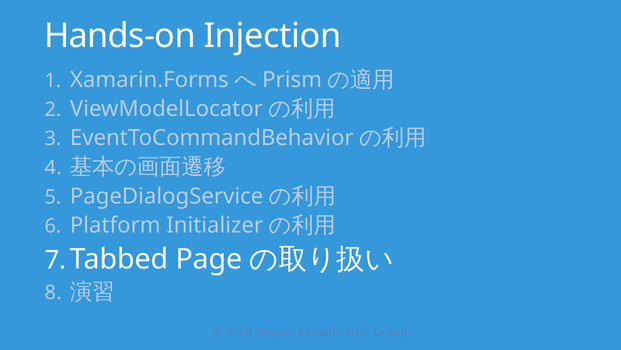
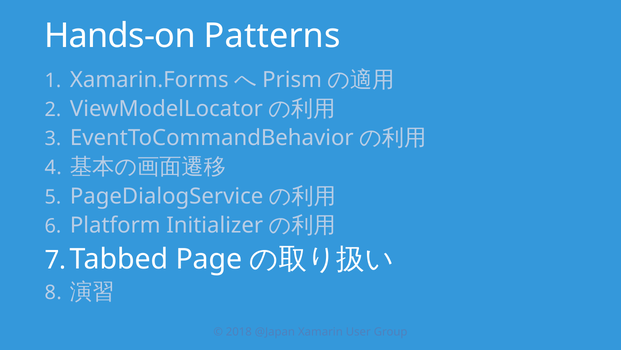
Injection: Injection -> Patterns
